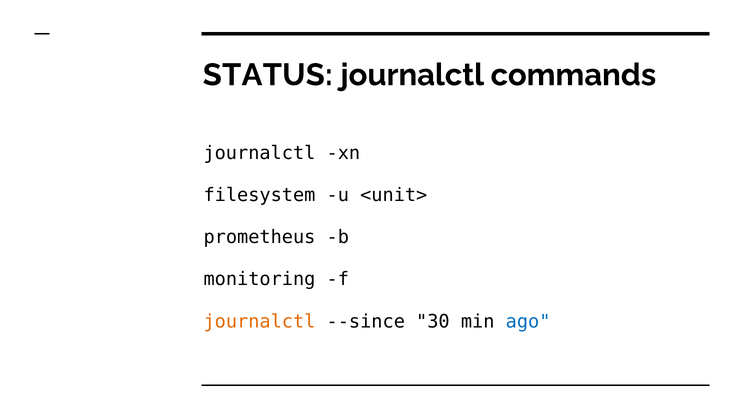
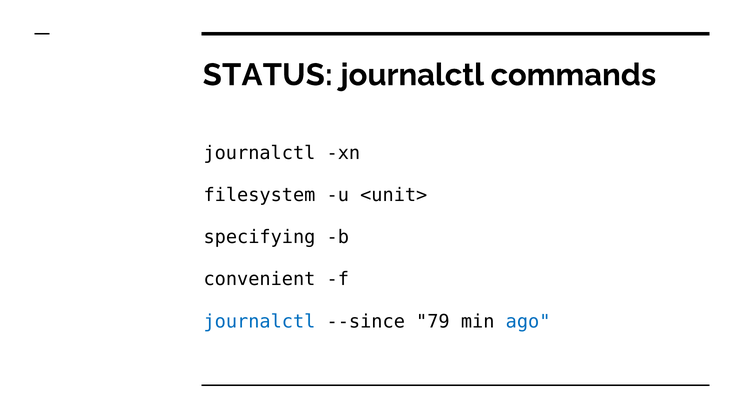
prometheus: prometheus -> specifying
monitoring: monitoring -> convenient
journalctl at (259, 322) colour: orange -> blue
30: 30 -> 79
